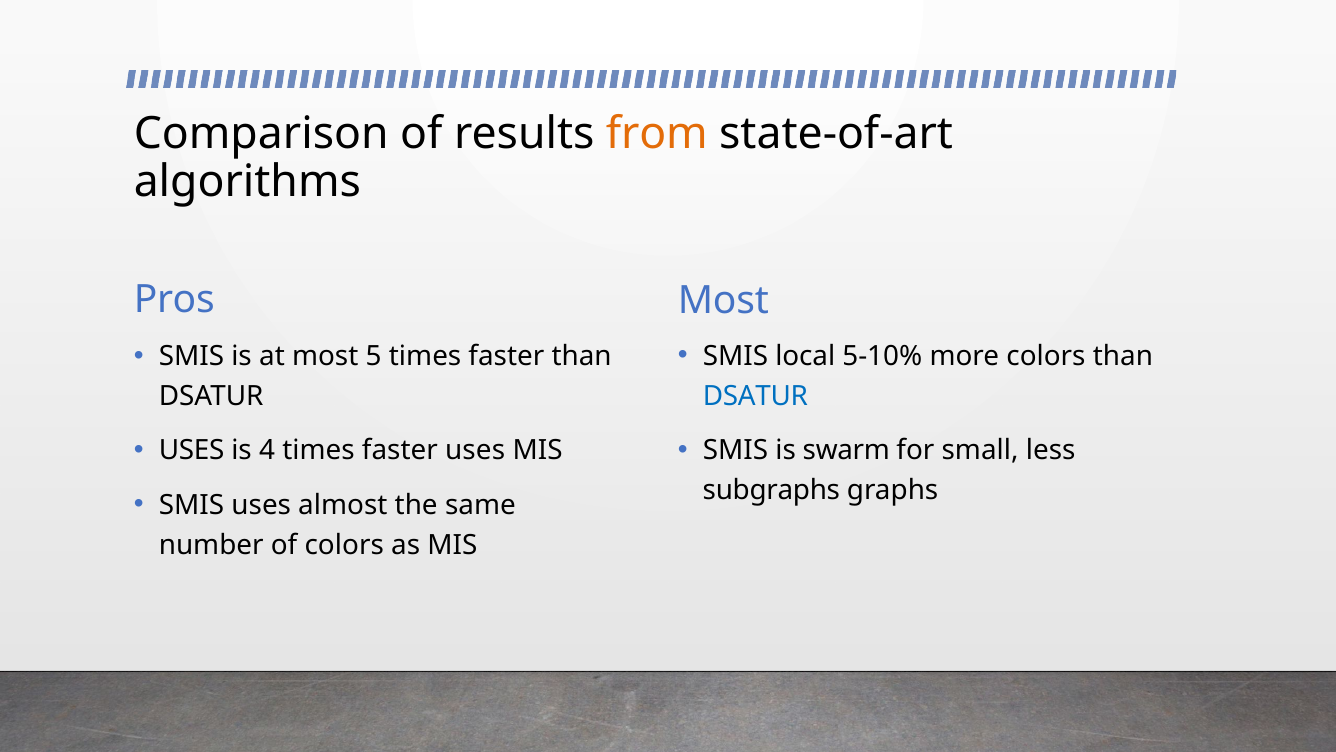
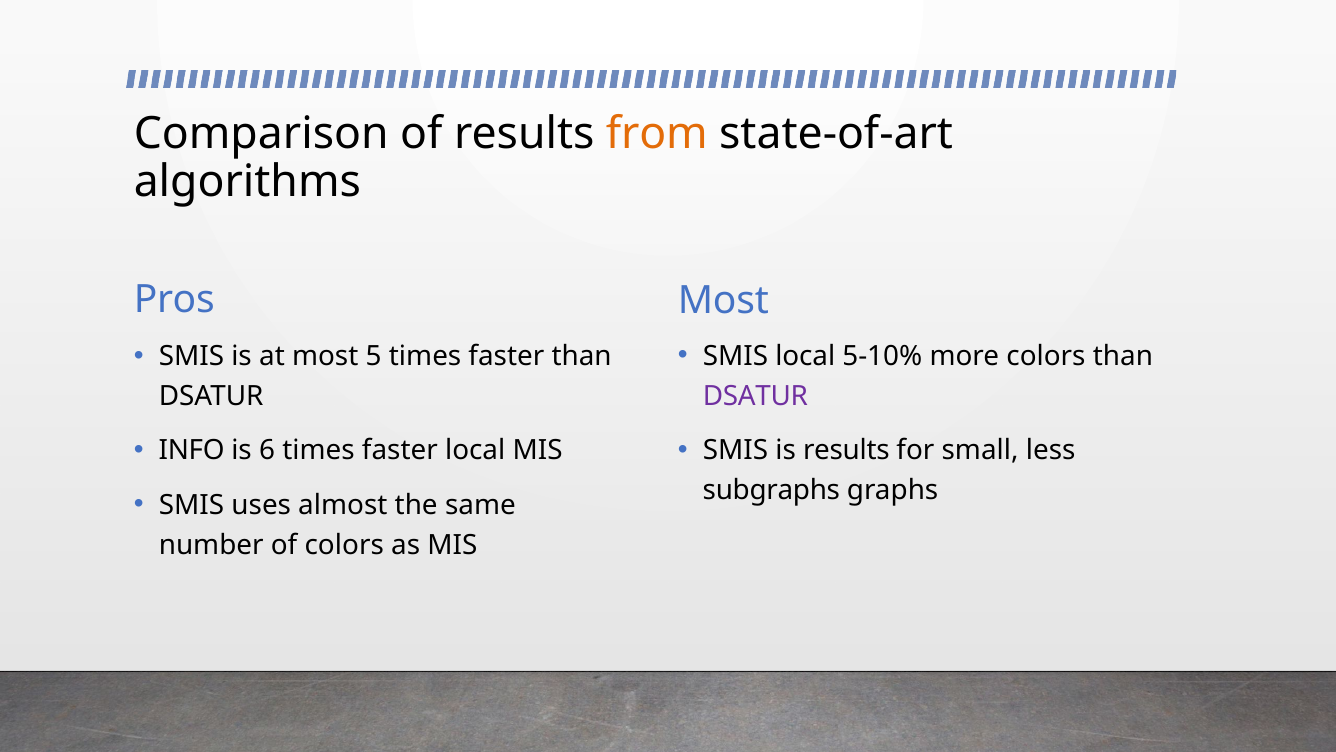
DSATUR at (755, 396) colour: blue -> purple
is swarm: swarm -> results
USES at (192, 450): USES -> INFO
4: 4 -> 6
faster uses: uses -> local
